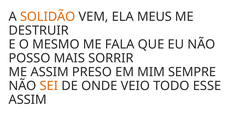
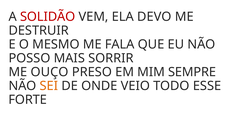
SOLIDÃO colour: orange -> red
MEUS: MEUS -> DEVO
ME ASSIM: ASSIM -> OUÇO
ASSIM at (28, 100): ASSIM -> FORTE
